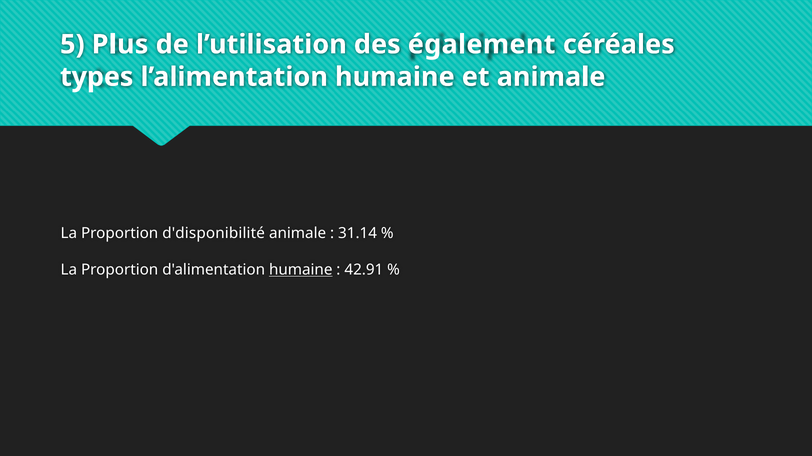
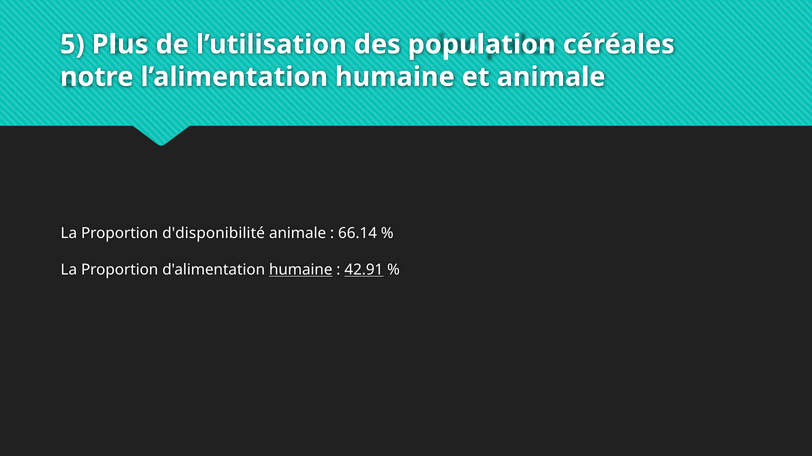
également: également -> population
types: types -> notre
31.14: 31.14 -> 66.14
42.91 underline: none -> present
